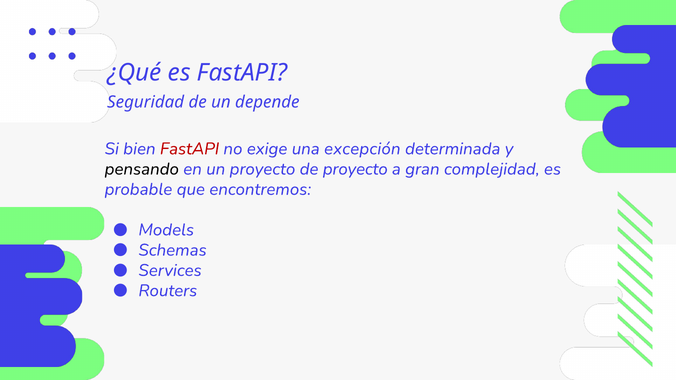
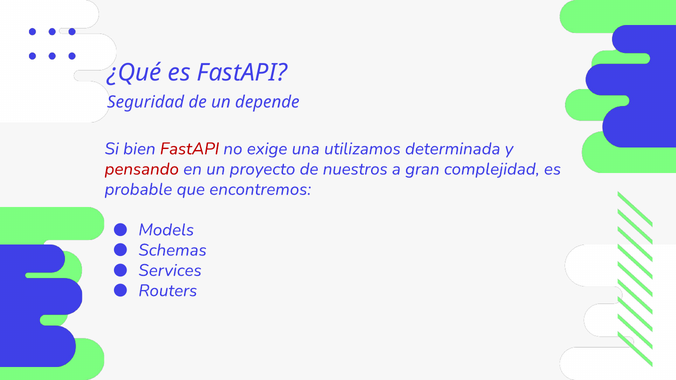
excepción: excepción -> utilizamos
pensando colour: black -> red
de proyecto: proyecto -> nuestros
